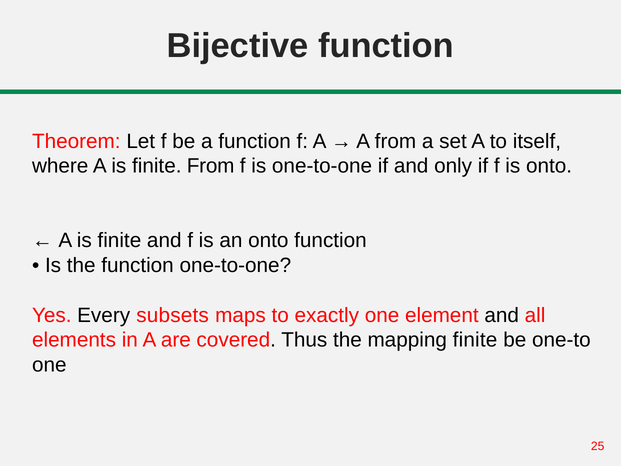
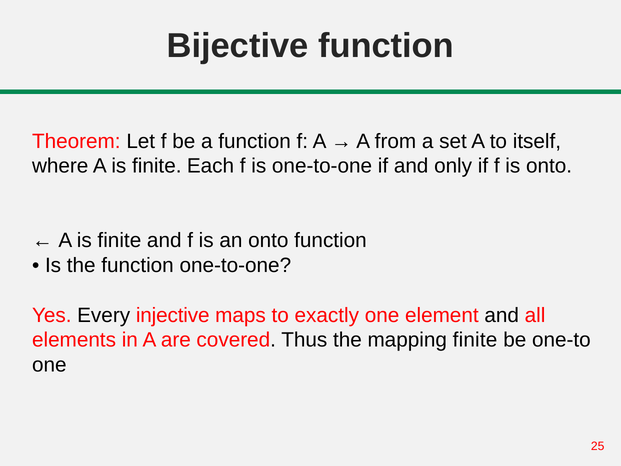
finite From: From -> Each
subsets: subsets -> injective
